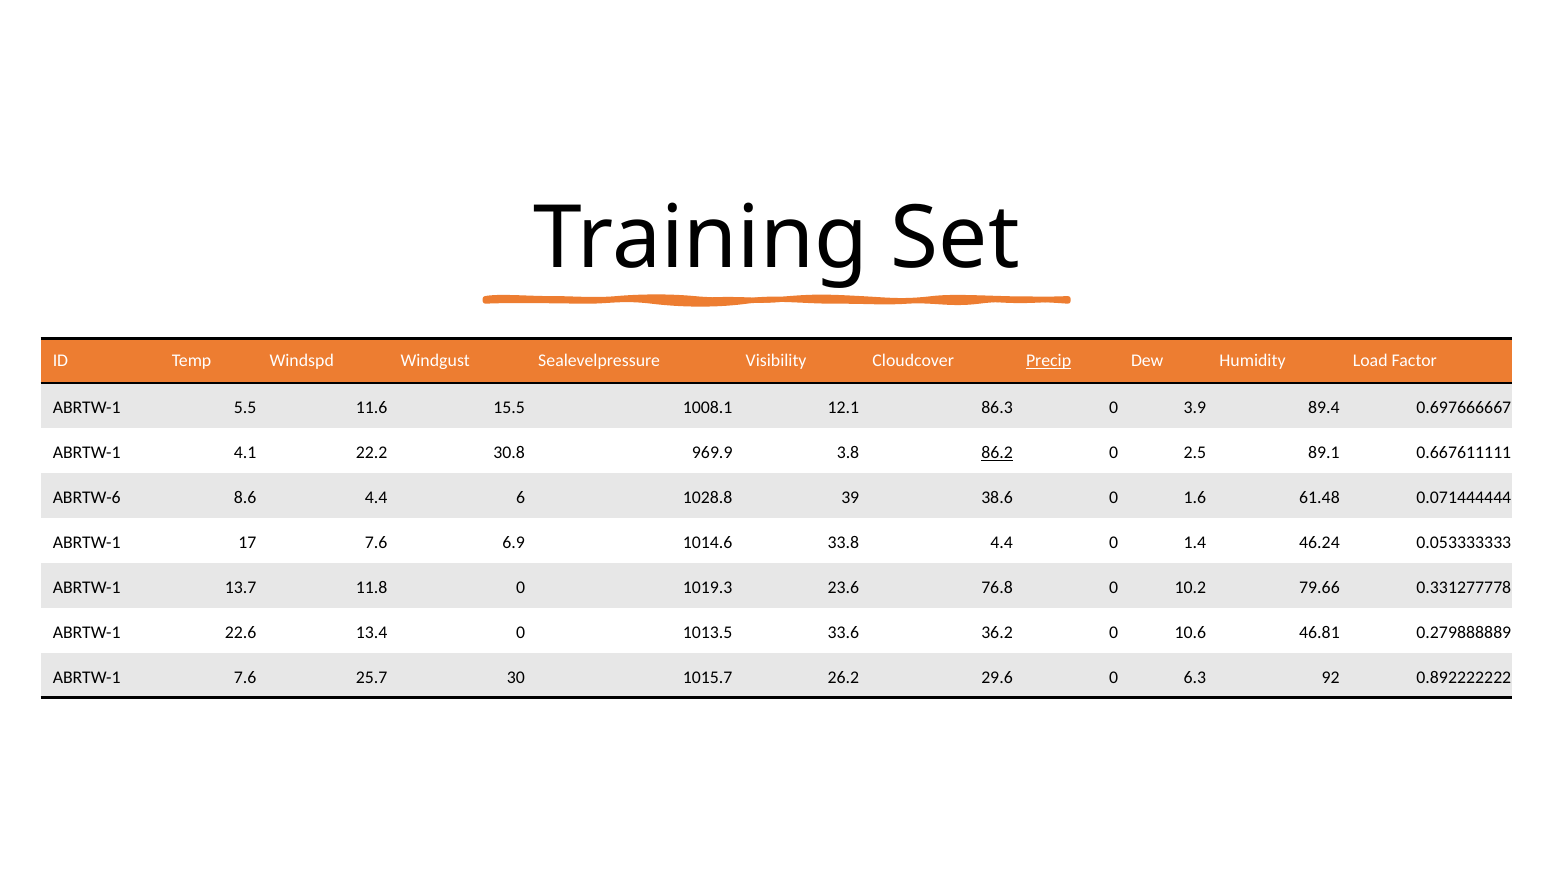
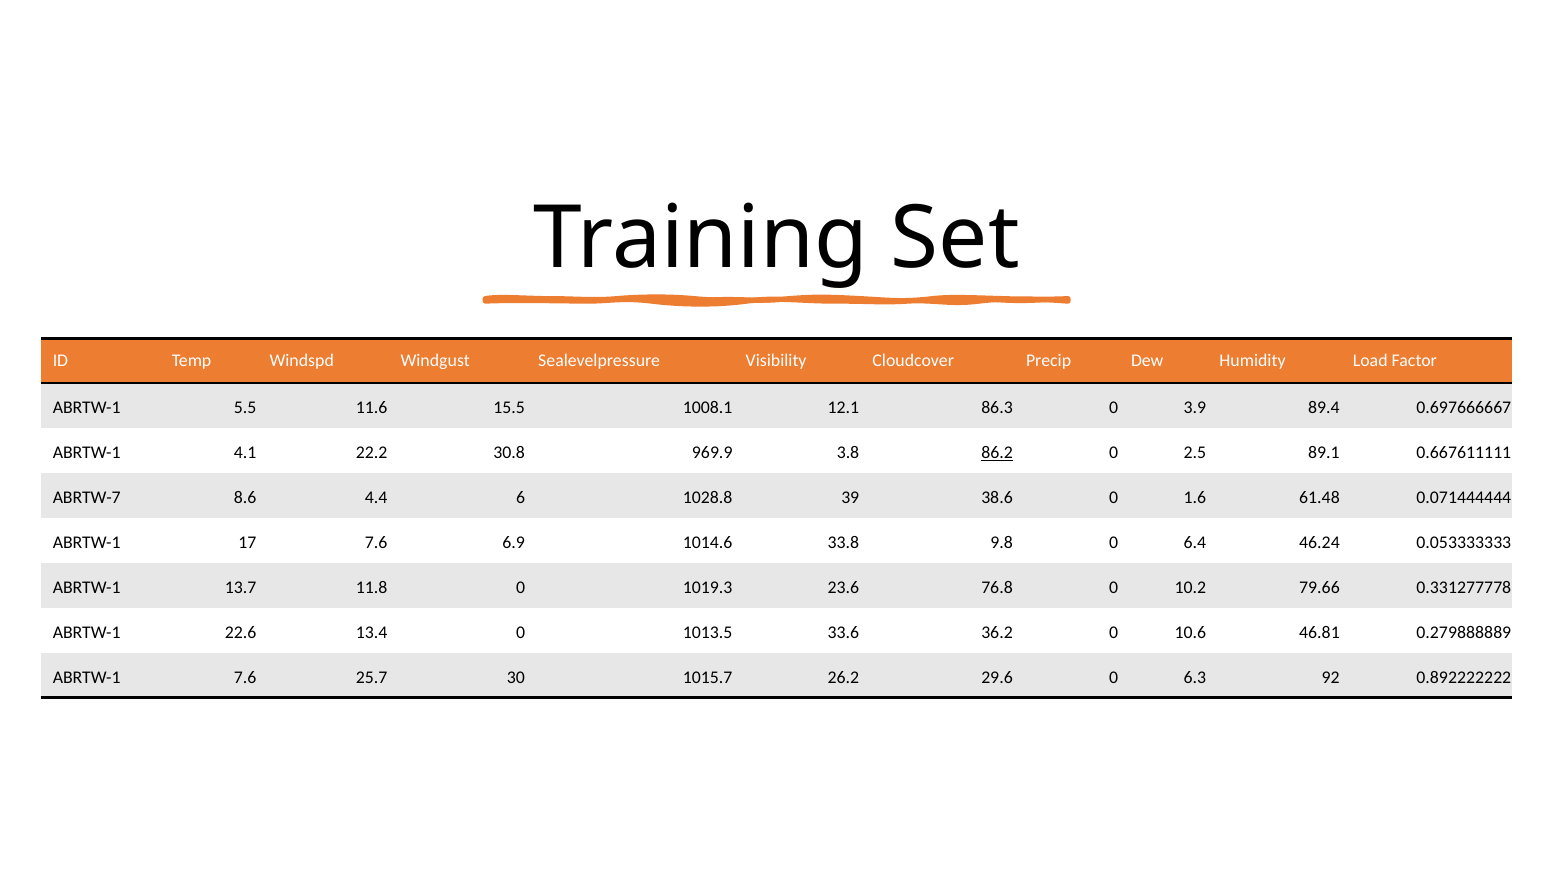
Precip underline: present -> none
ABRTW-6: ABRTW-6 -> ABRTW-7
33.8 4.4: 4.4 -> 9.8
1.4: 1.4 -> 6.4
